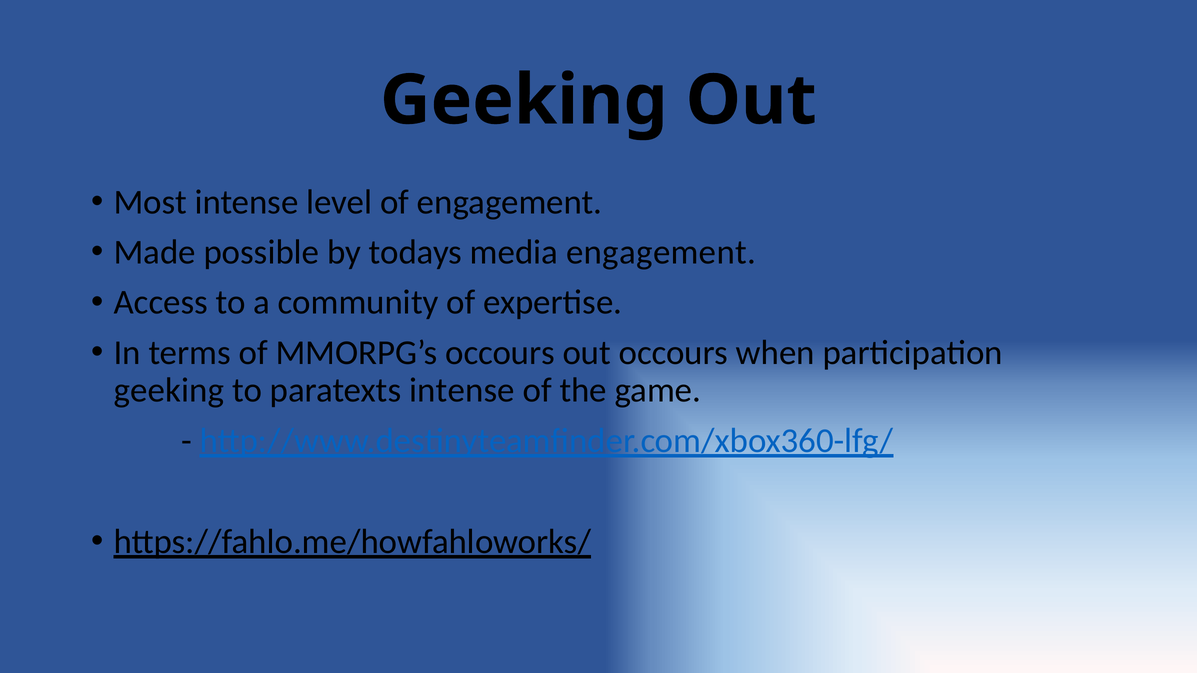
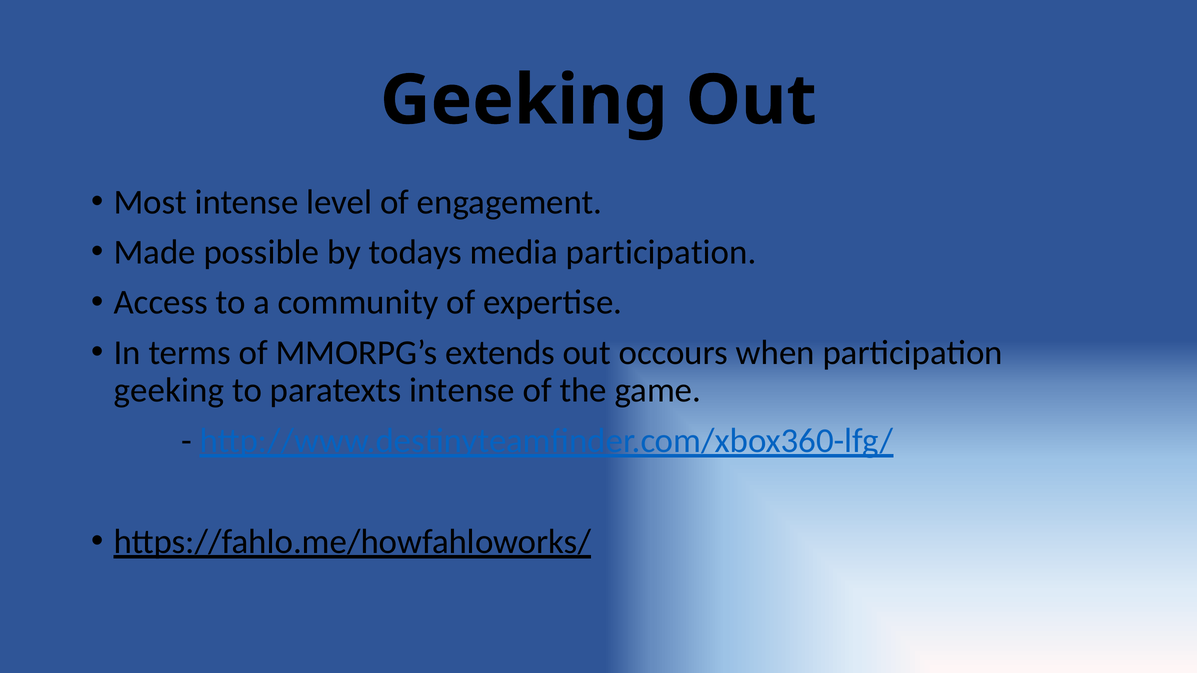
media engagement: engagement -> participation
MMORPG’s occours: occours -> extends
